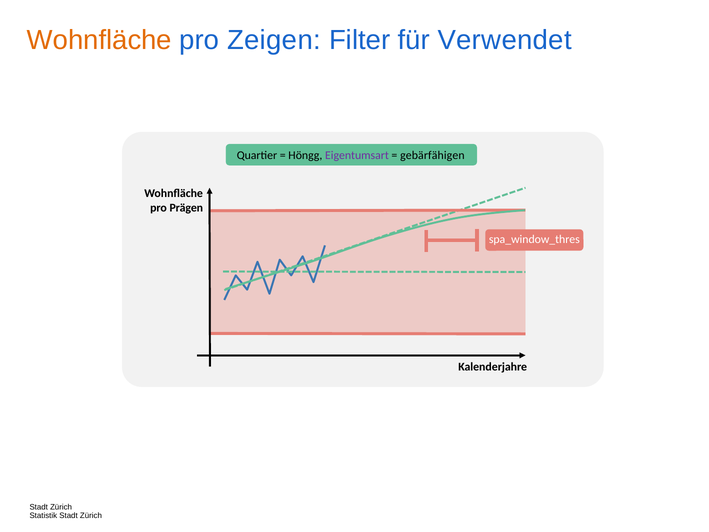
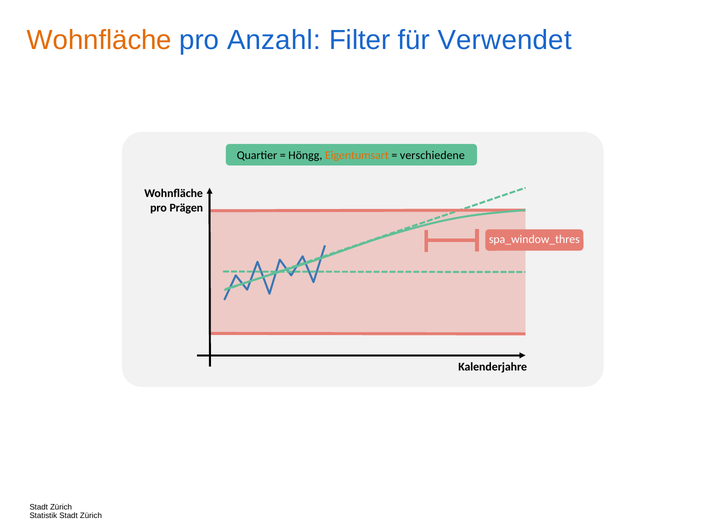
Zeigen: Zeigen -> Anzahl
Eigentumsart colour: purple -> orange
gebärfähigen: gebärfähigen -> verschiedene
